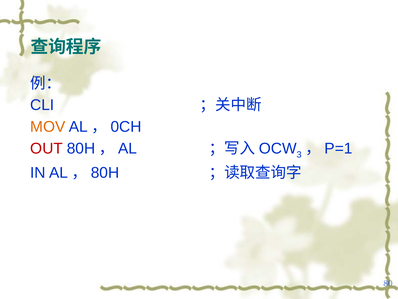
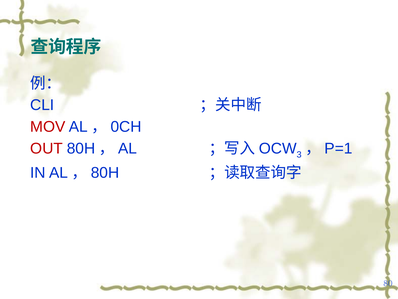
MOV colour: orange -> red
